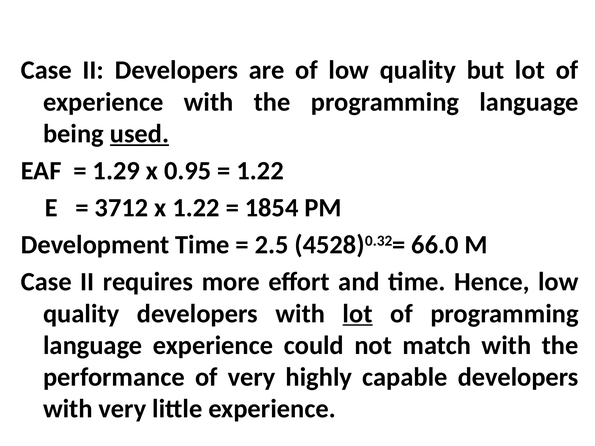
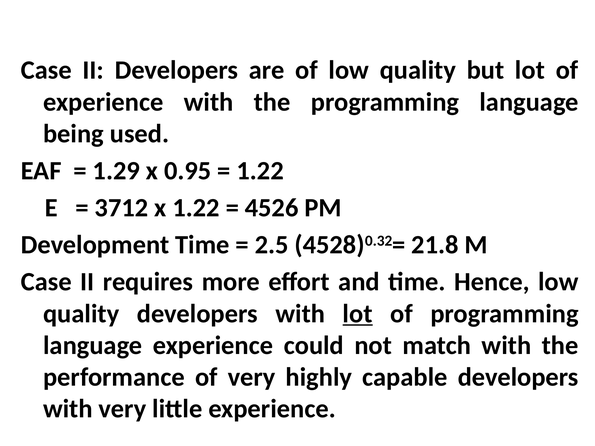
used underline: present -> none
1854: 1854 -> 4526
66.0: 66.0 -> 21.8
